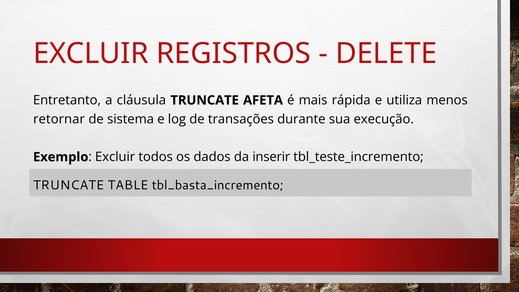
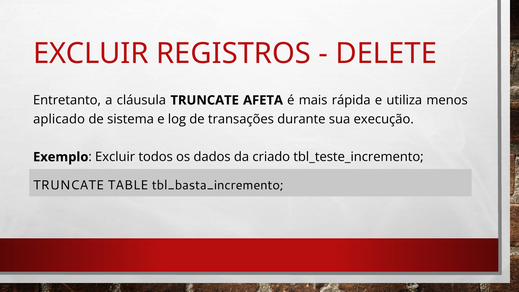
retornar: retornar -> aplicado
inserir: inserir -> criado
